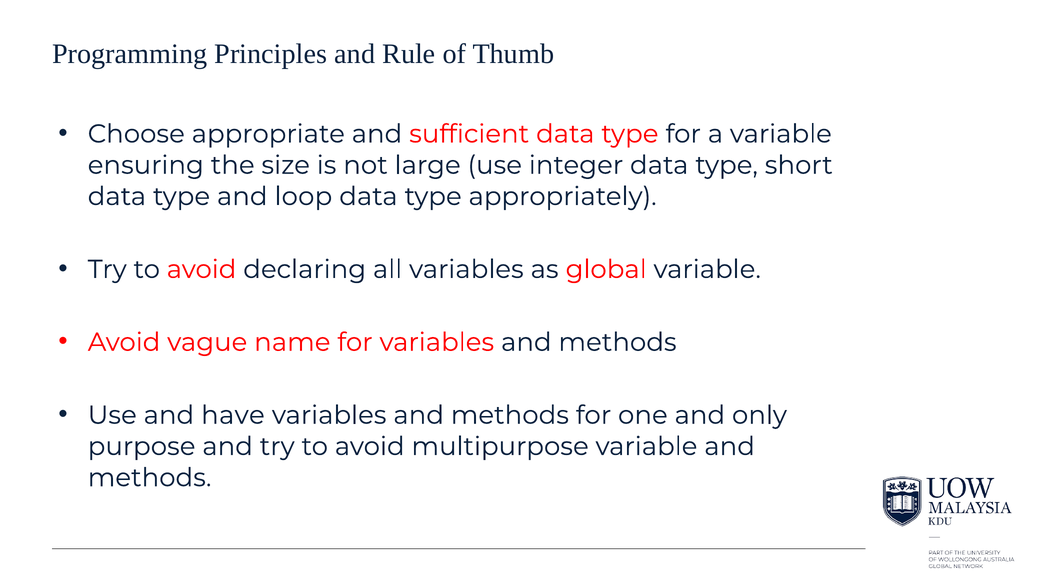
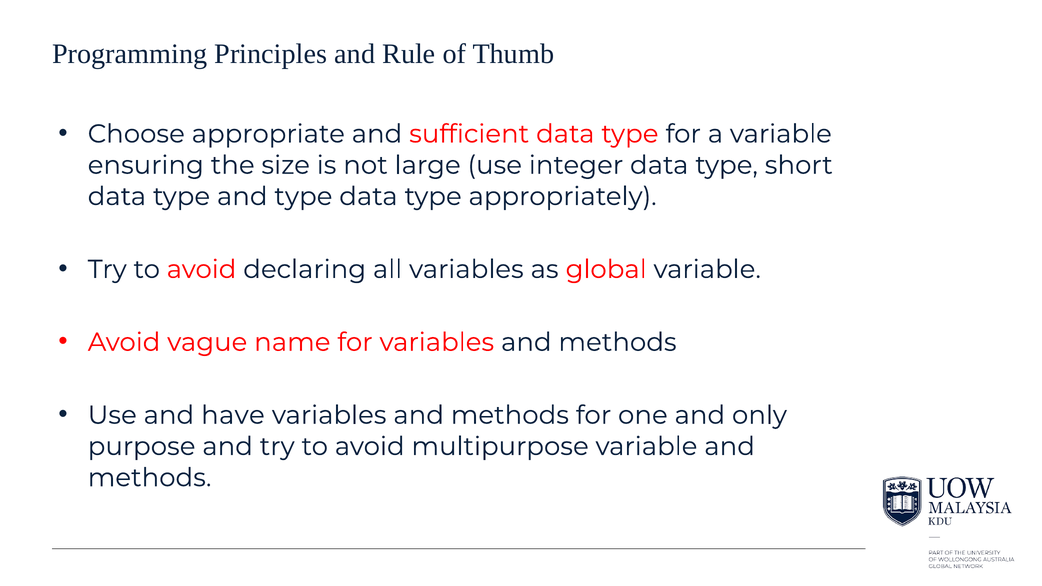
and loop: loop -> type
